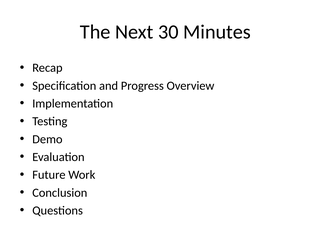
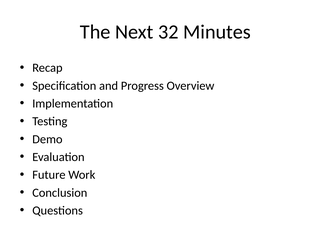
30: 30 -> 32
